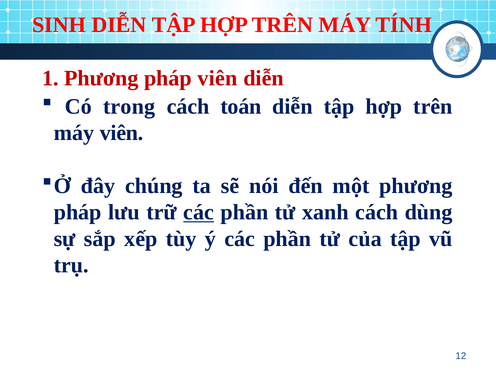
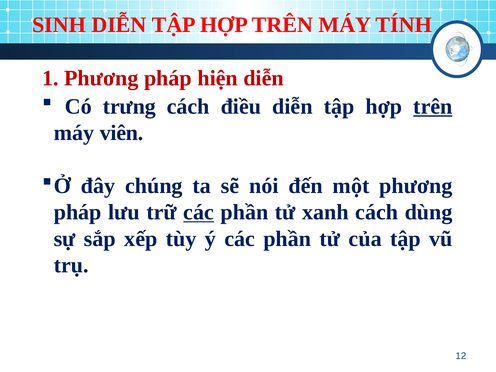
pháp viên: viên -> hiện
trong: trong -> trưng
toán: toán -> điều
trên at (433, 107) underline: none -> present
